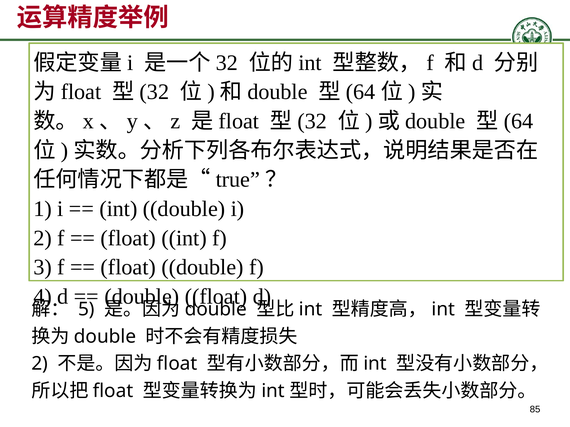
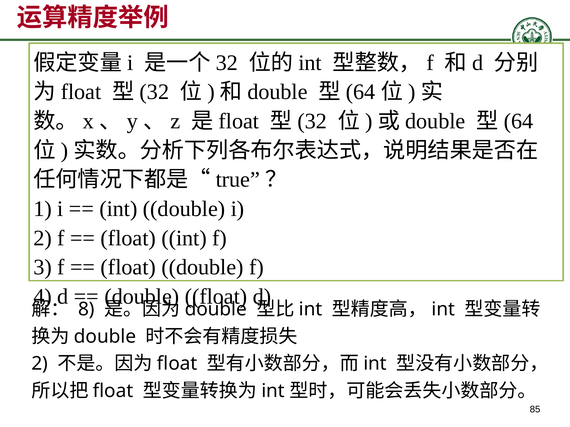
5: 5 -> 8
